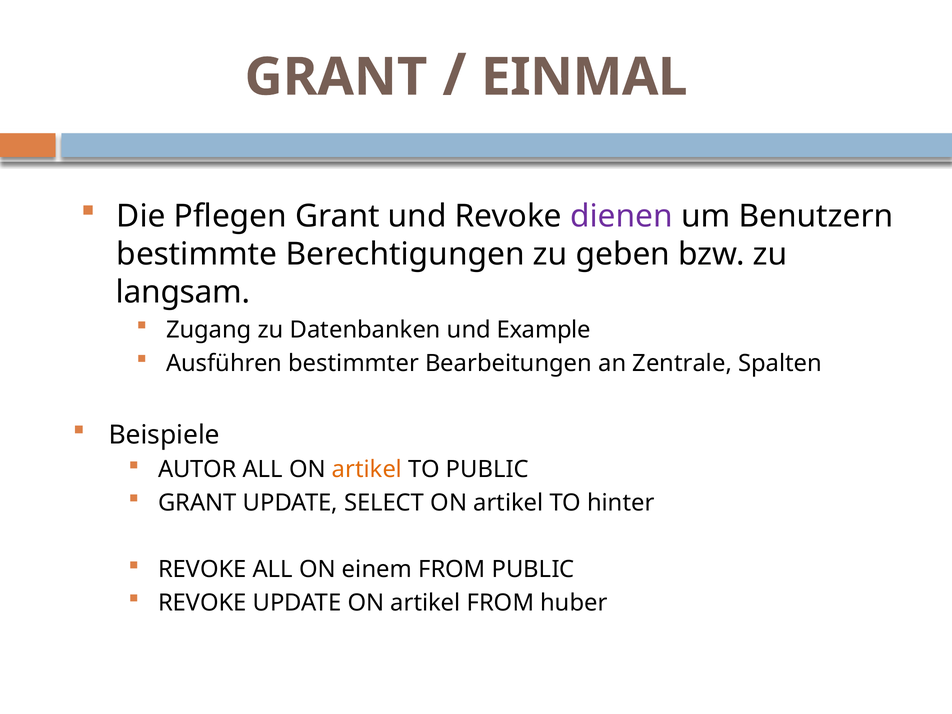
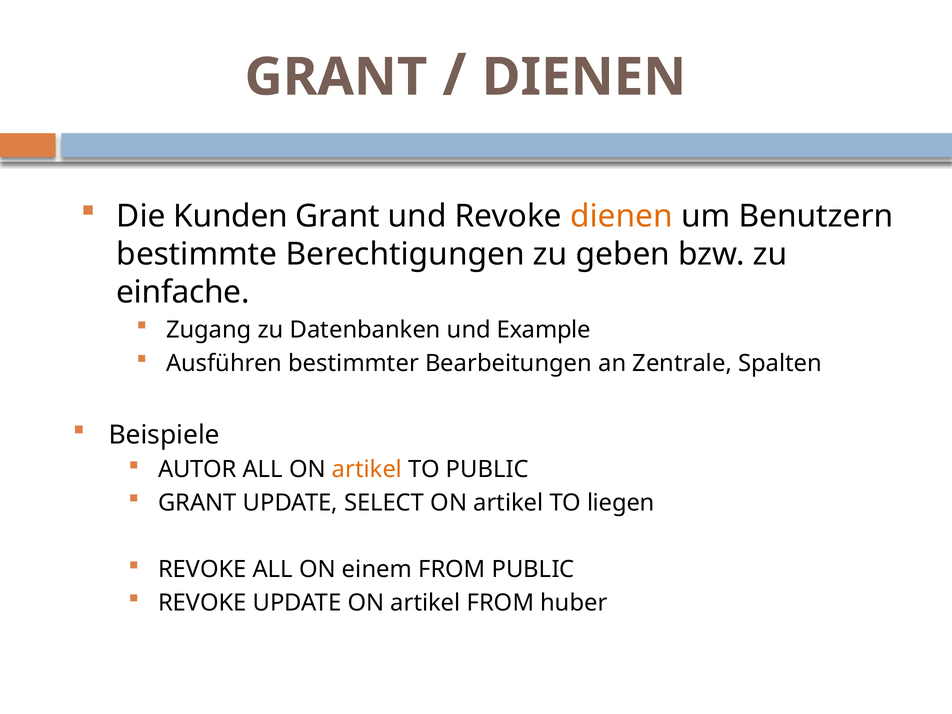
EINMAL at (584, 77): EINMAL -> DIENEN
Pflegen: Pflegen -> Kunden
dienen at (621, 216) colour: purple -> orange
langsam: langsam -> einfache
hinter: hinter -> liegen
